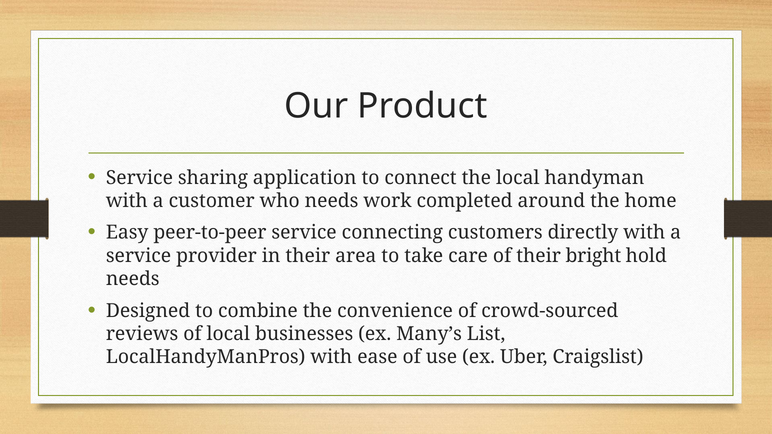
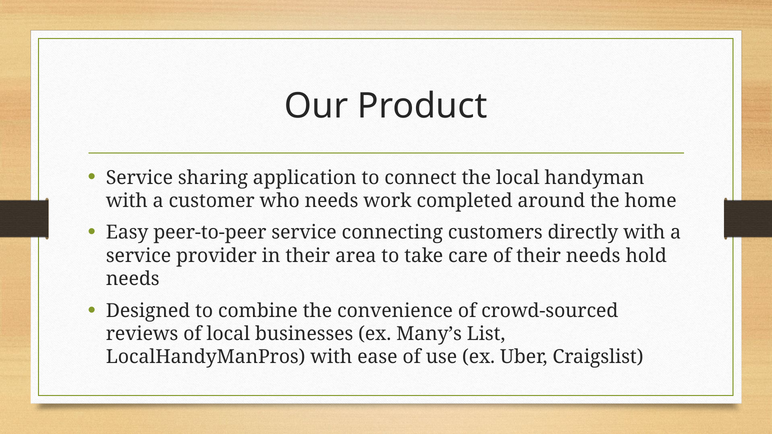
their bright: bright -> needs
